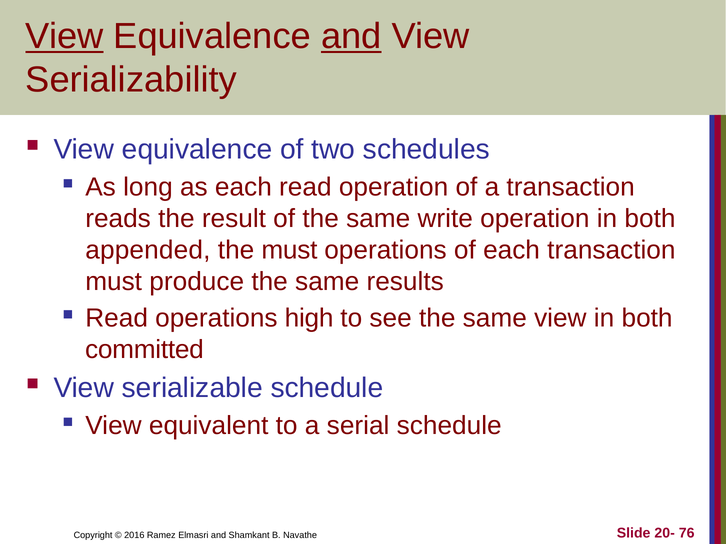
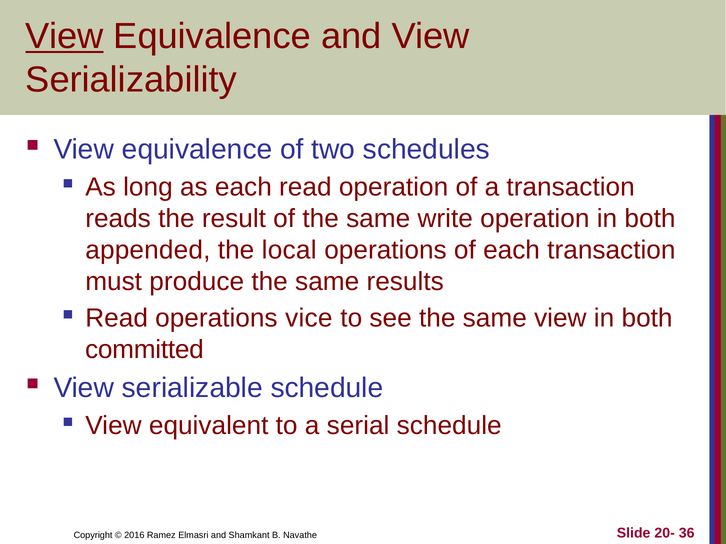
and at (351, 36) underline: present -> none
the must: must -> local
high: high -> vice
76: 76 -> 36
